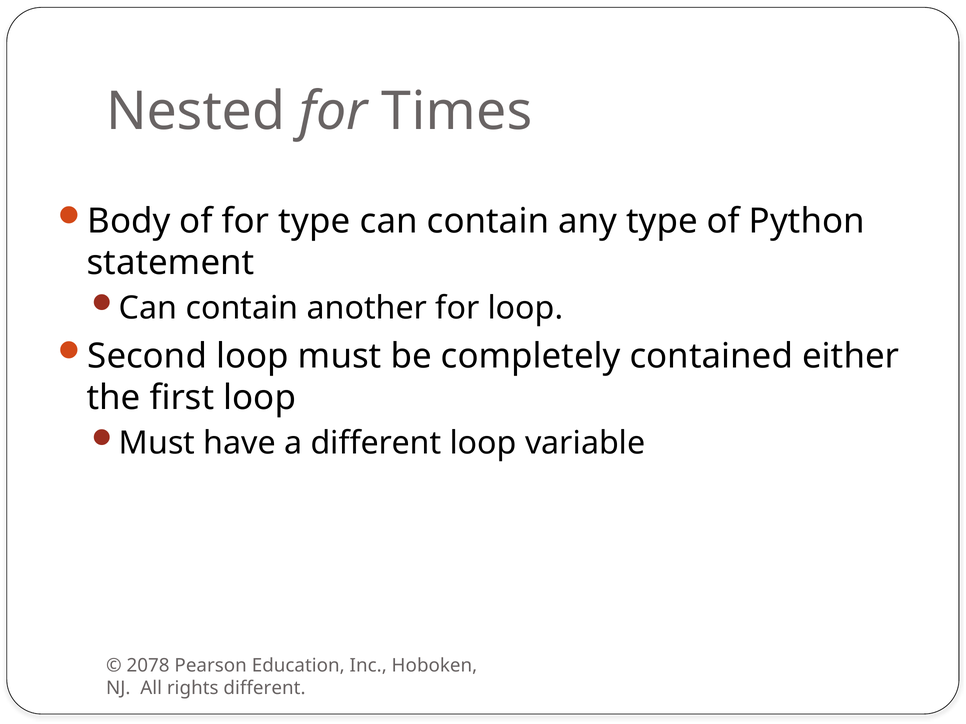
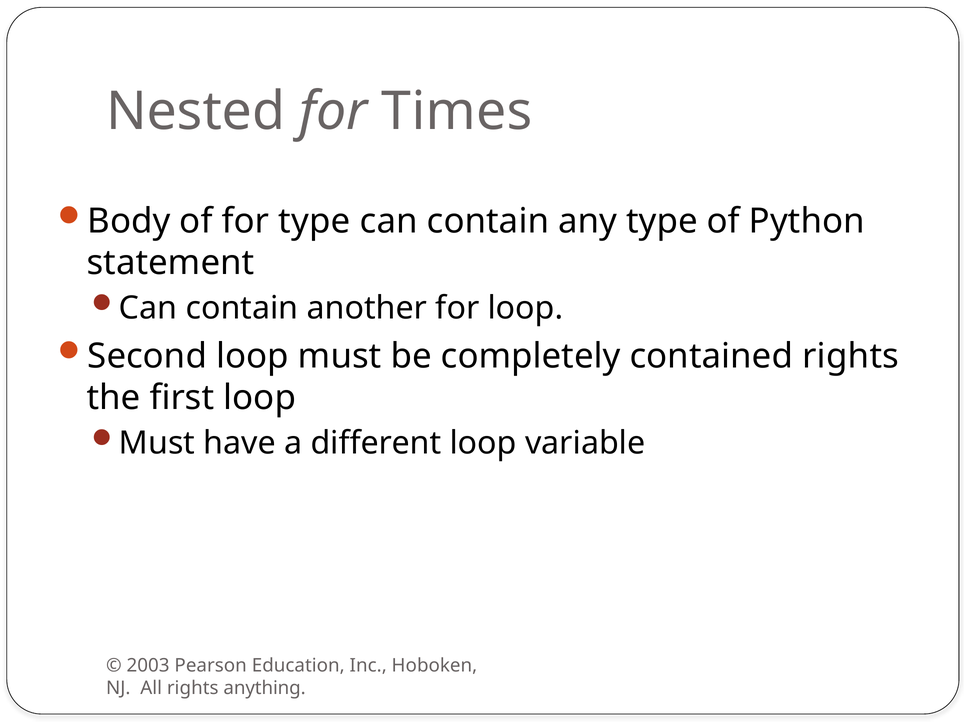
contained either: either -> rights
2078: 2078 -> 2003
rights different: different -> anything
